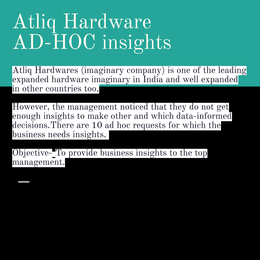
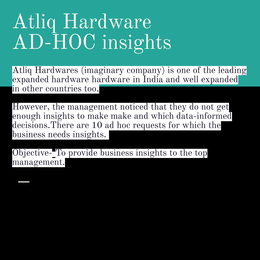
hardware imaginary: imaginary -> hardware
make other: other -> make
